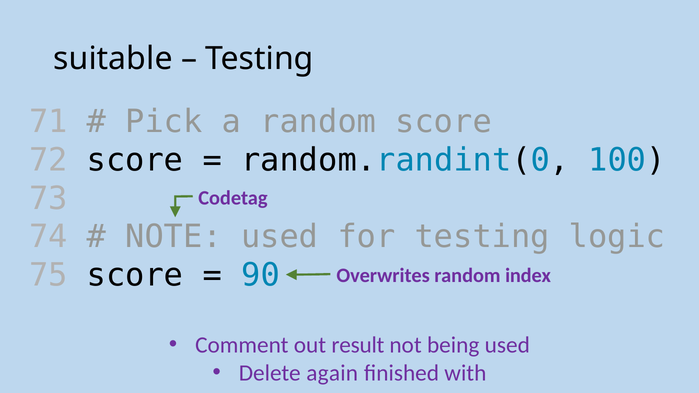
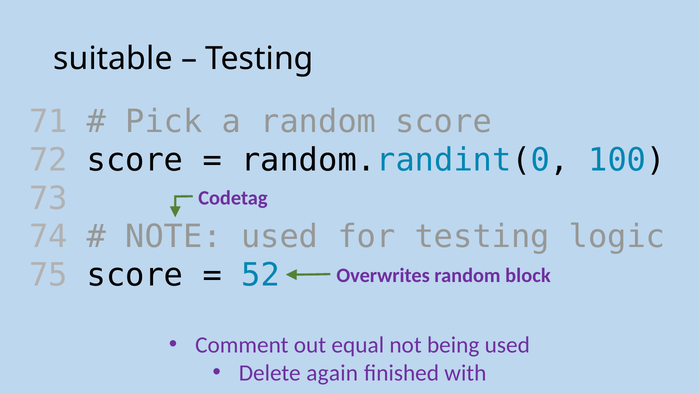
90: 90 -> 52
index: index -> block
result: result -> equal
